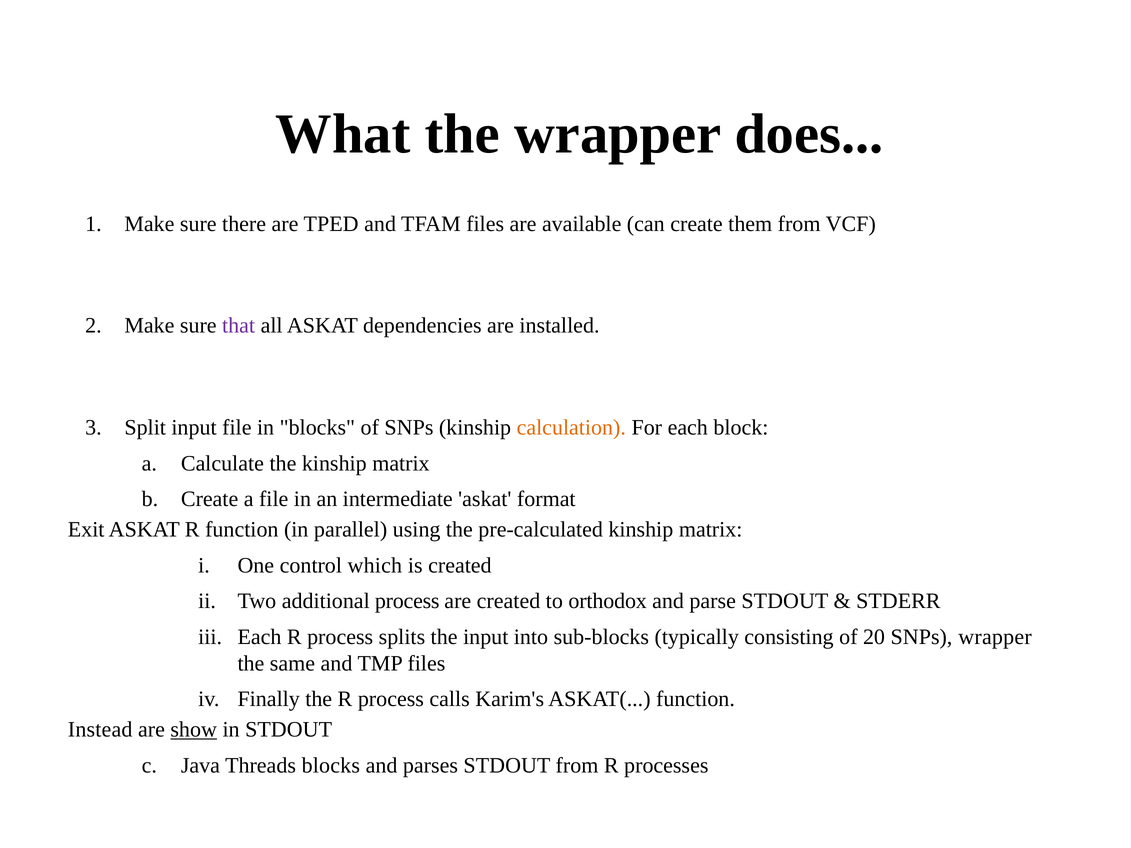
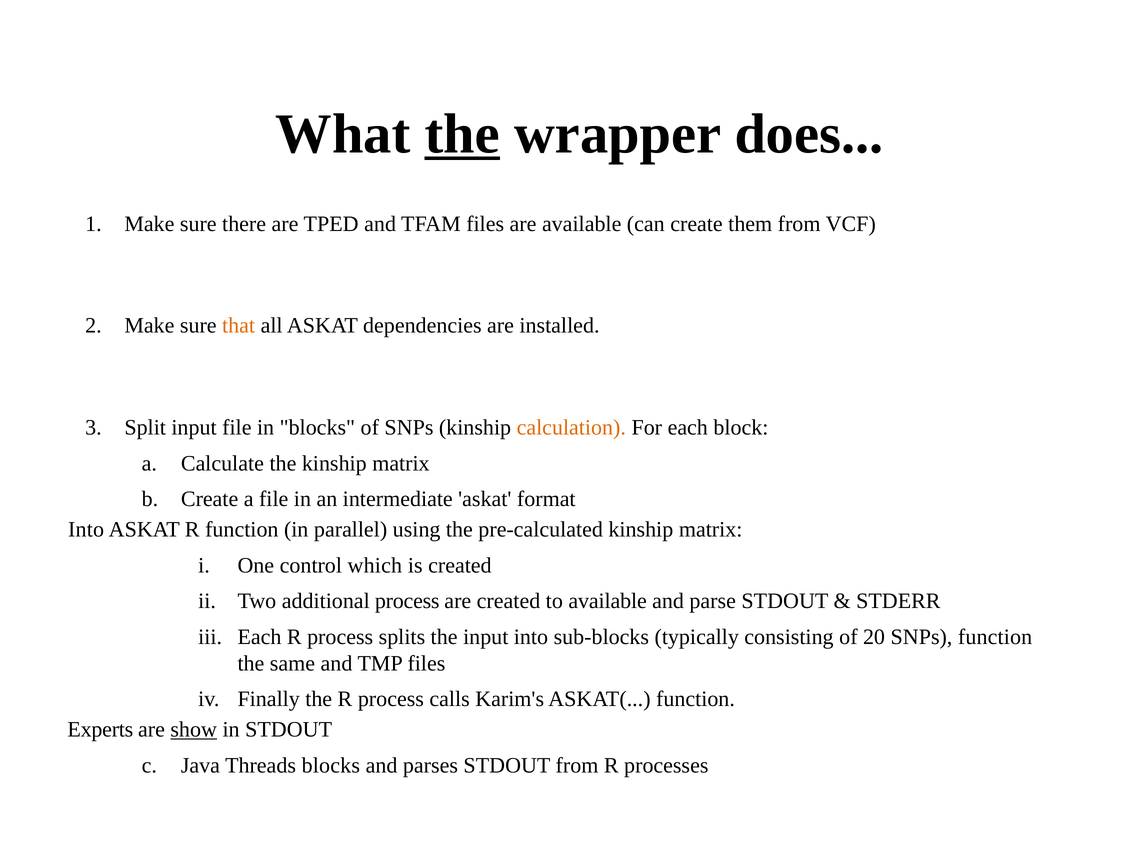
the at (462, 134) underline: none -> present
that colour: purple -> orange
Exit at (86, 530): Exit -> Into
to orthodox: orthodox -> available
SNPs wrapper: wrapper -> function
Instead: Instead -> Experts
